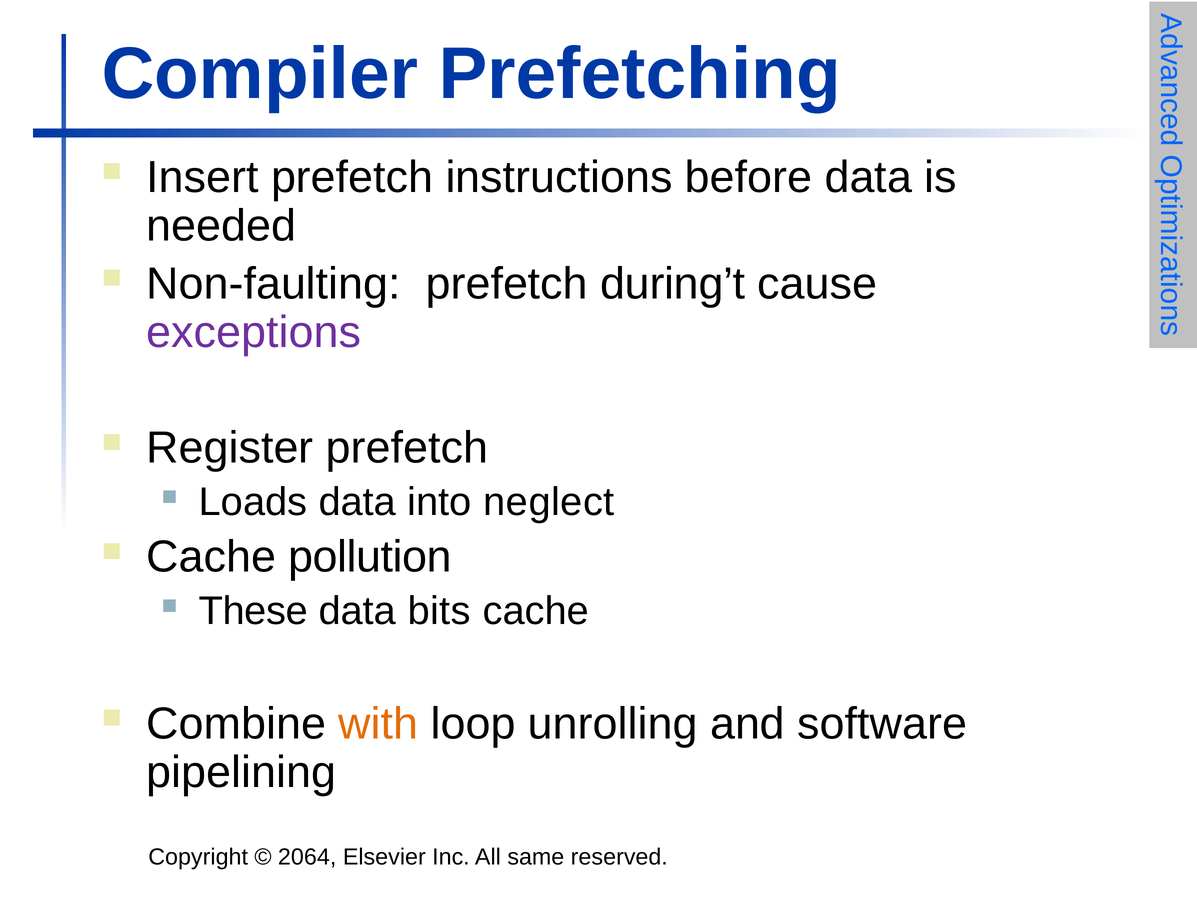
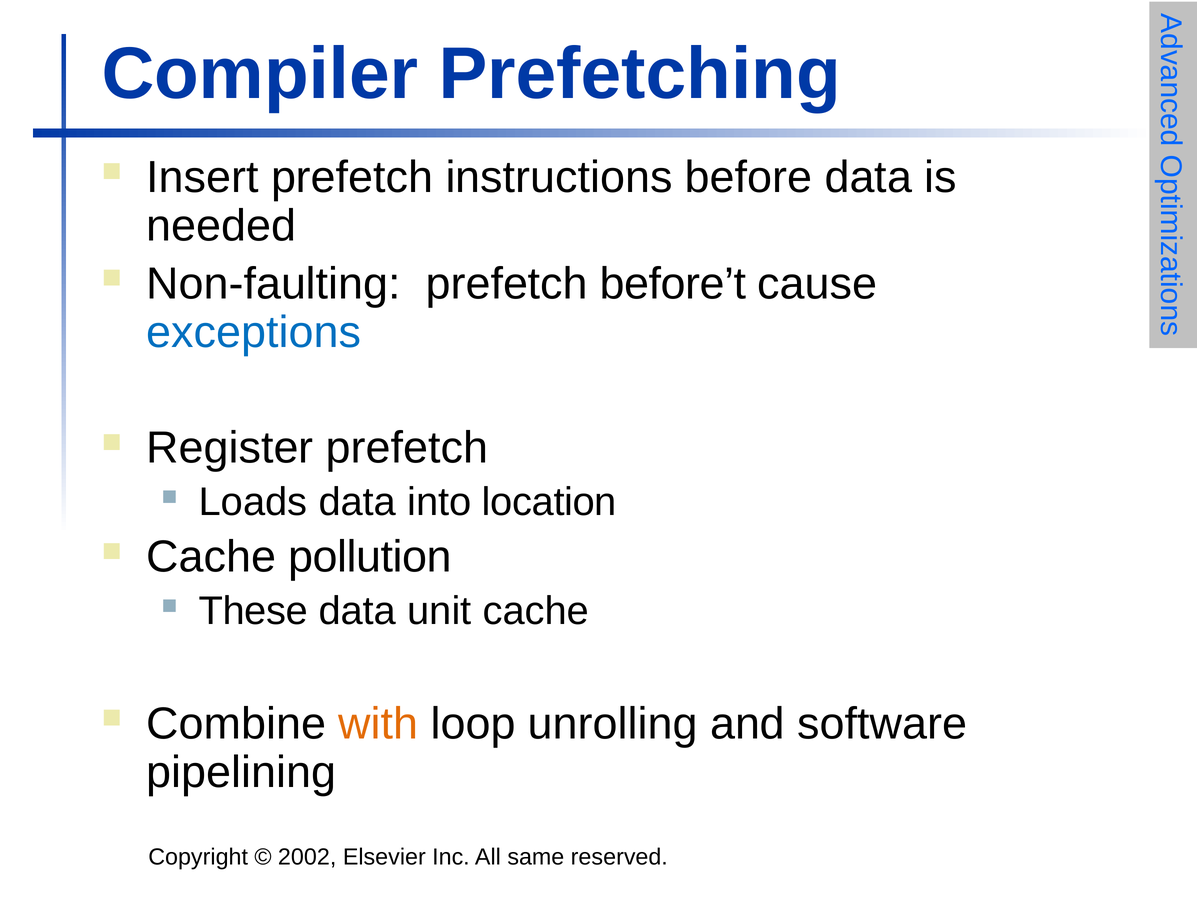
during’t: during’t -> before’t
exceptions colour: purple -> blue
neglect: neglect -> location
bits: bits -> unit
2064: 2064 -> 2002
